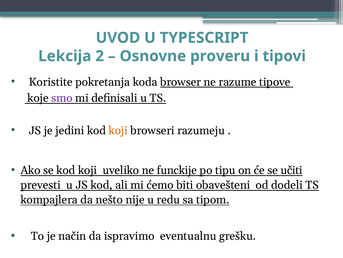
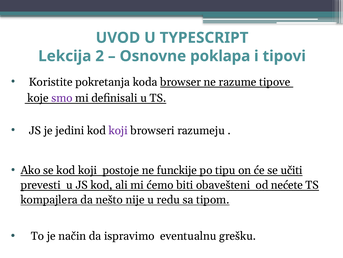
proveru: proveru -> poklapa
koji at (118, 130) colour: orange -> purple
uveliko: uveliko -> postoje
dodeli: dodeli -> nećete
